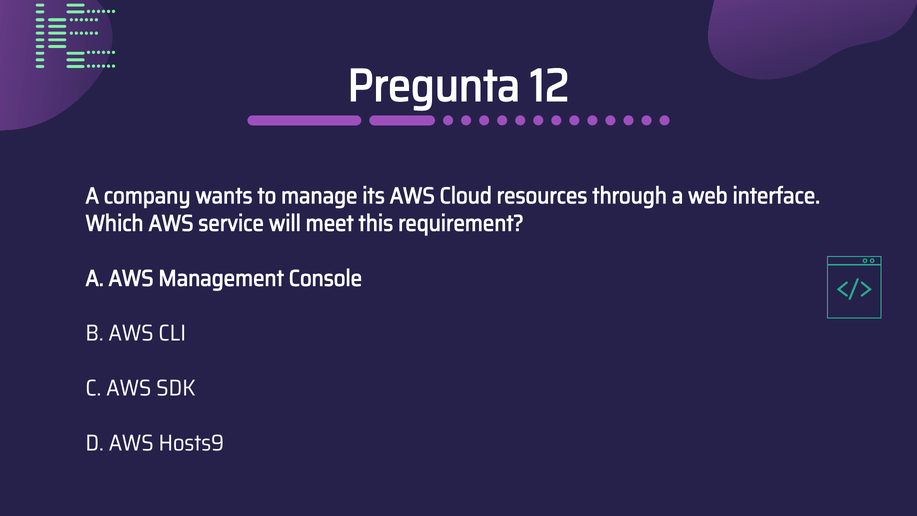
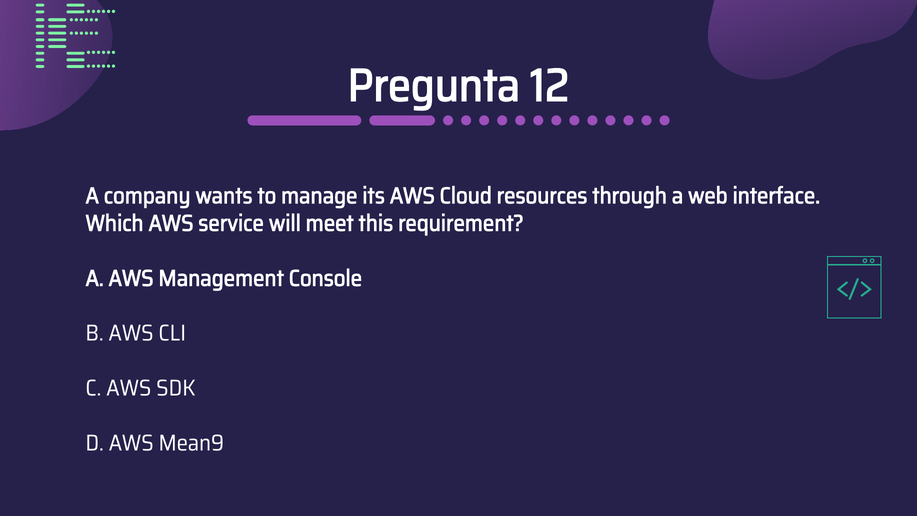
Hosts9: Hosts9 -> Mean9
